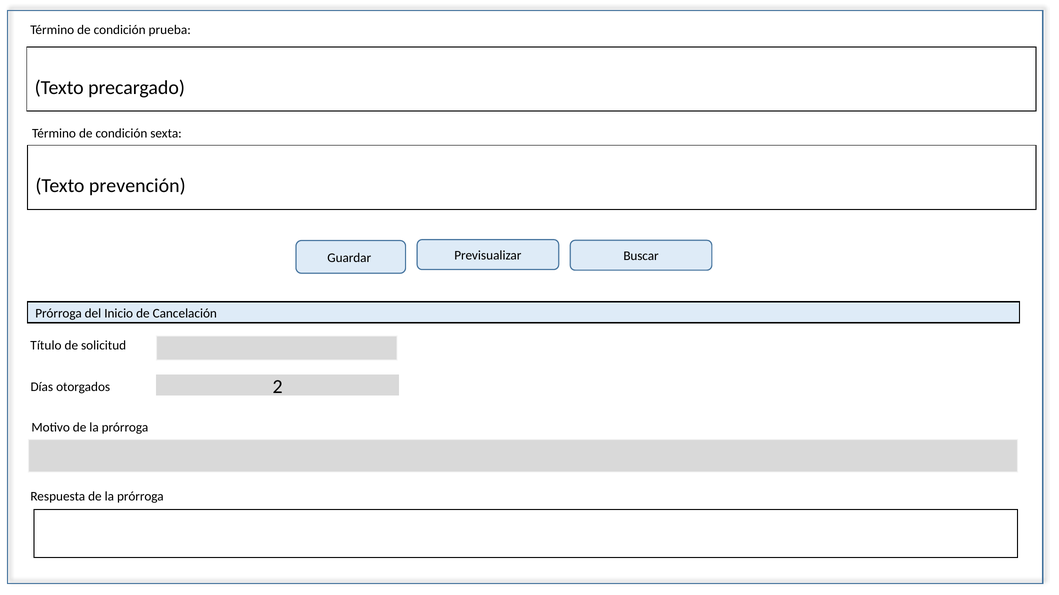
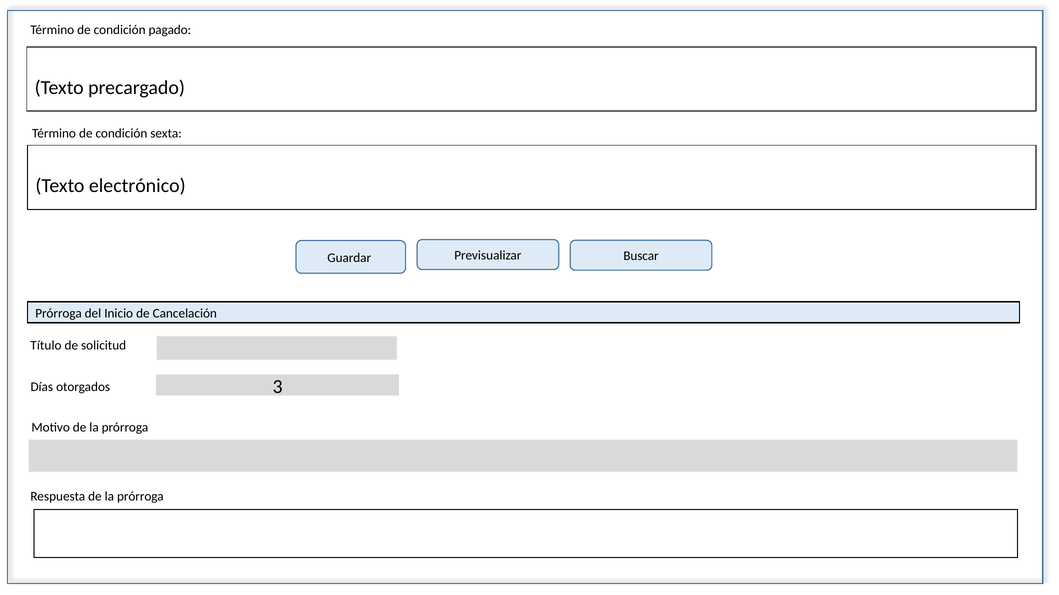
prueba: prueba -> pagado
prevención: prevención -> electrónico
2: 2 -> 3
